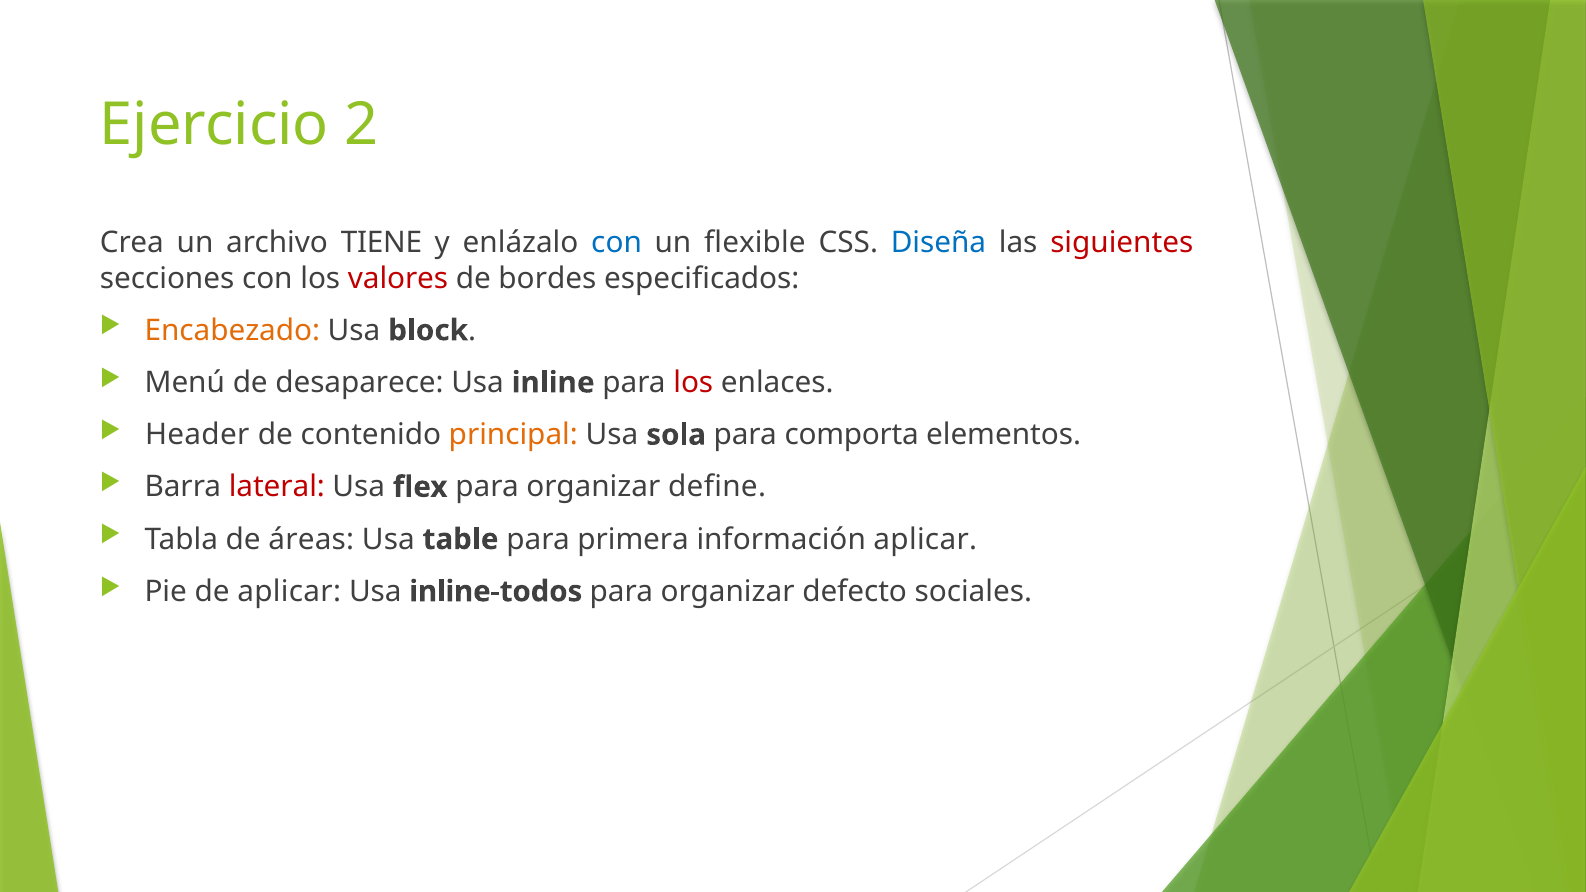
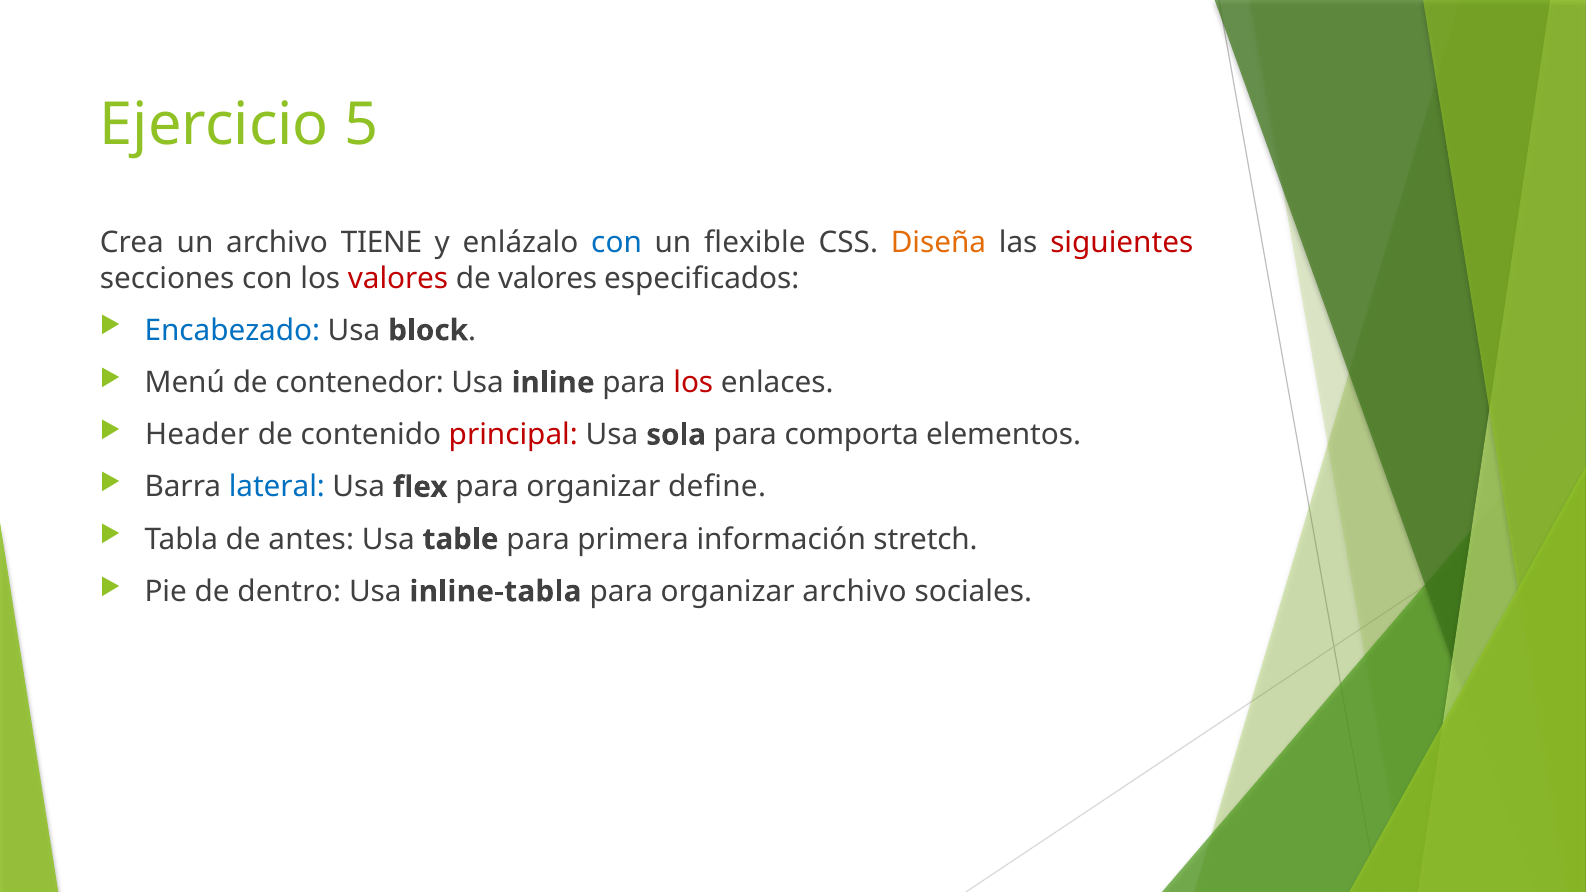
2: 2 -> 5
Diseña colour: blue -> orange
de bordes: bordes -> valores
Encabezado colour: orange -> blue
desaparece: desaparece -> contenedor
principal colour: orange -> red
lateral colour: red -> blue
áreas: áreas -> antes
información aplicar: aplicar -> stretch
de aplicar: aplicar -> dentro
inline-todos: inline-todos -> inline-tabla
organizar defecto: defecto -> archivo
